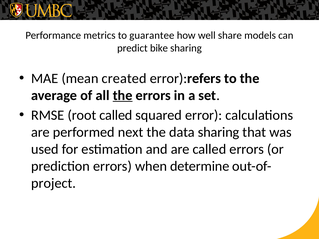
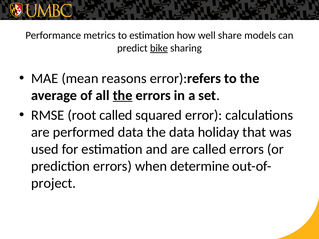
to guarantee: guarantee -> estimation
bike underline: none -> present
created: created -> reasons
performed next: next -> data
data sharing: sharing -> holiday
